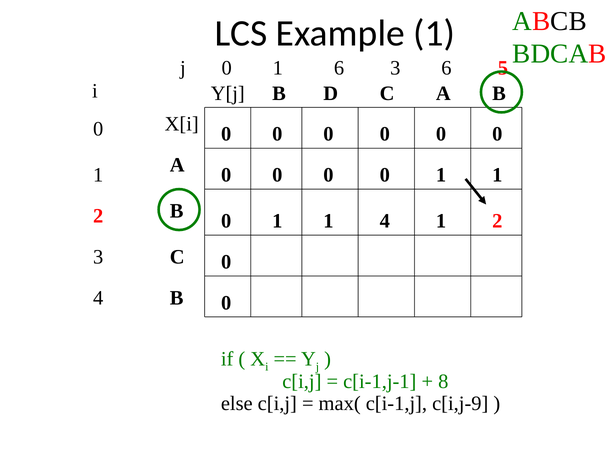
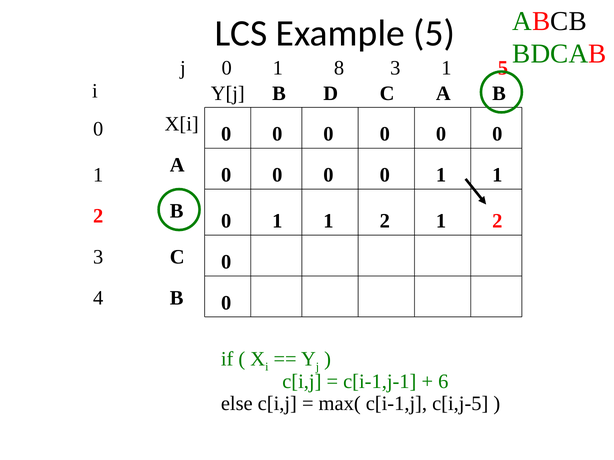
Example 1: 1 -> 5
1 6: 6 -> 8
3 6: 6 -> 1
1 1 4: 4 -> 2
8: 8 -> 6
c[i,j-9: c[i,j-9 -> c[i,j-5
